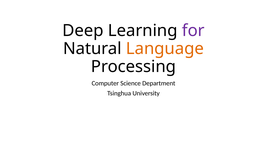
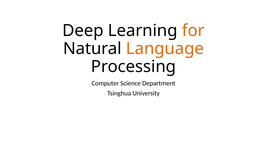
for colour: purple -> orange
